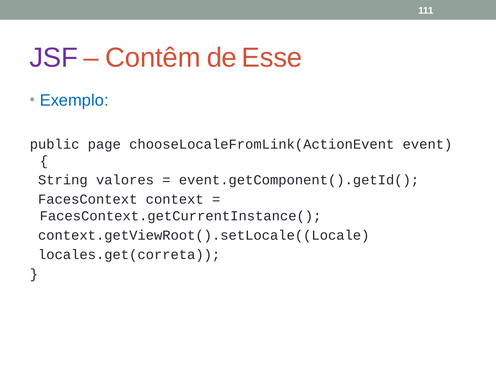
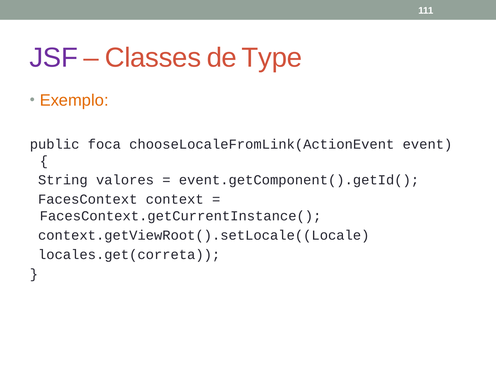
Contêm: Contêm -> Classes
Esse: Esse -> Type
Exemplo colour: blue -> orange
page: page -> foca
